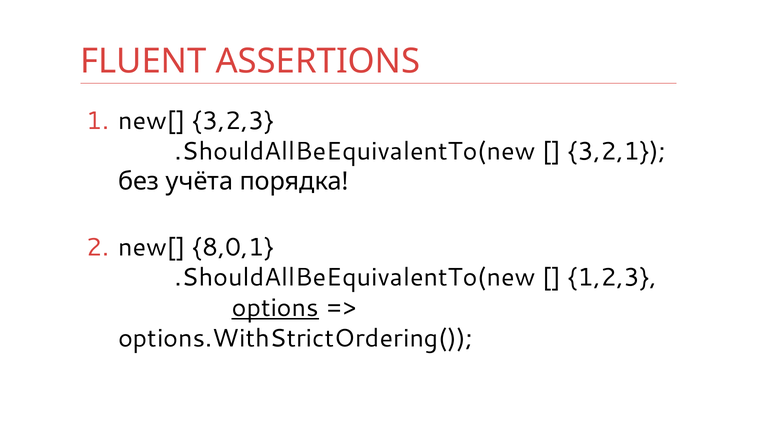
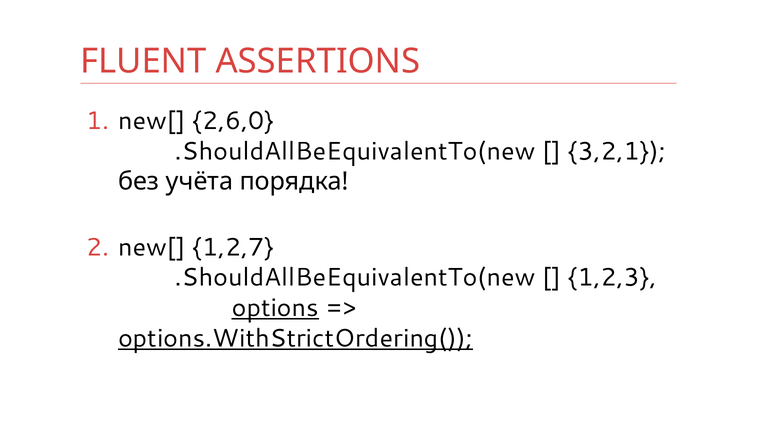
3,2,3: 3,2,3 -> 2,6,0
8,0,1: 8,0,1 -> 1,2,7
options.WithStrictOrdering( underline: none -> present
